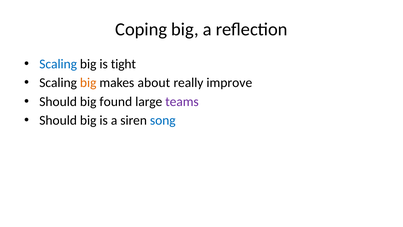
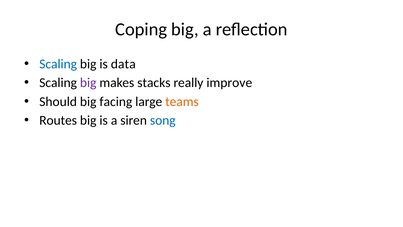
tight: tight -> data
big at (88, 83) colour: orange -> purple
about: about -> stacks
found: found -> facing
teams colour: purple -> orange
Should at (58, 120): Should -> Routes
